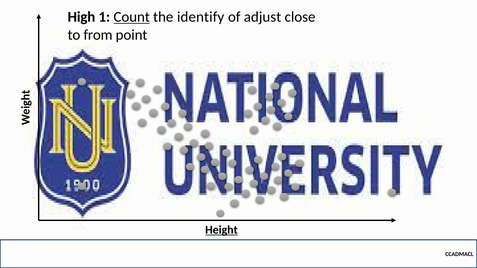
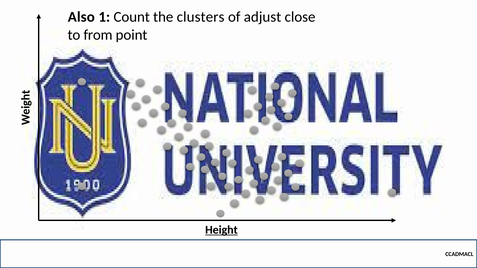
High: High -> Also
Count underline: present -> none
identify: identify -> clusters
